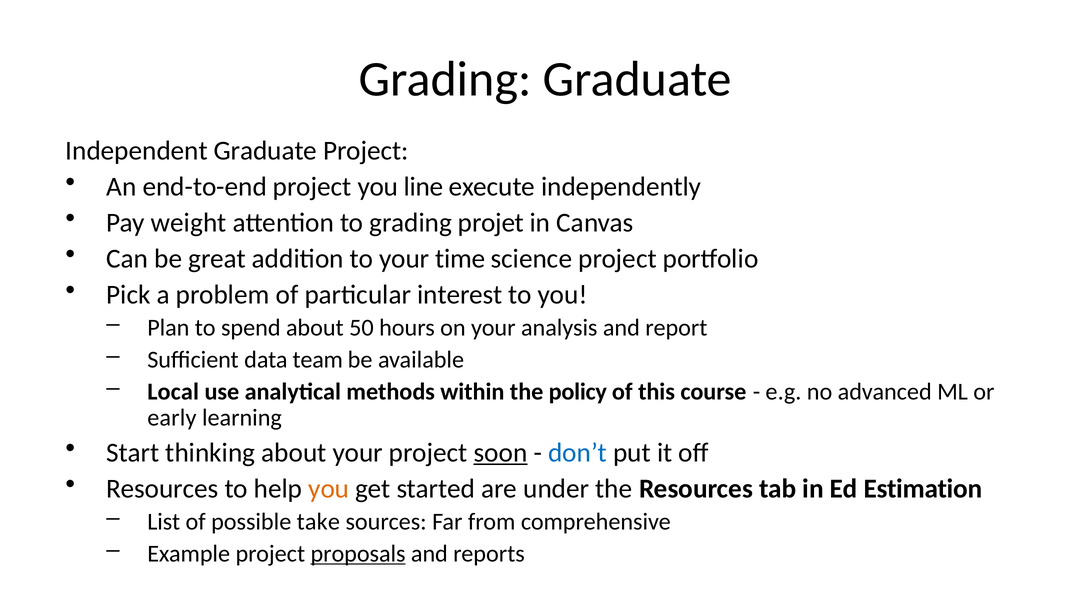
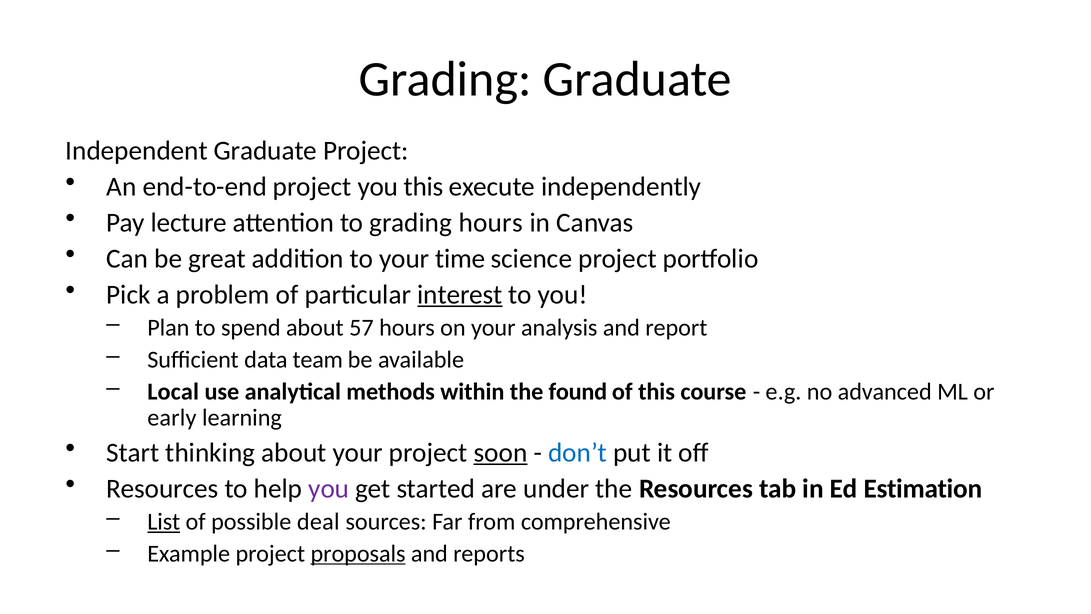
you line: line -> this
weight: weight -> lecture
grading projet: projet -> hours
interest underline: none -> present
50: 50 -> 57
policy: policy -> found
you at (329, 488) colour: orange -> purple
List underline: none -> present
take: take -> deal
